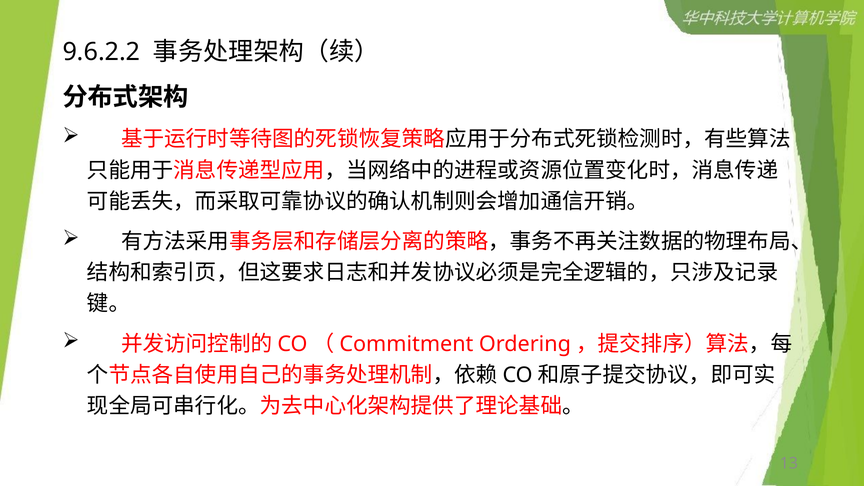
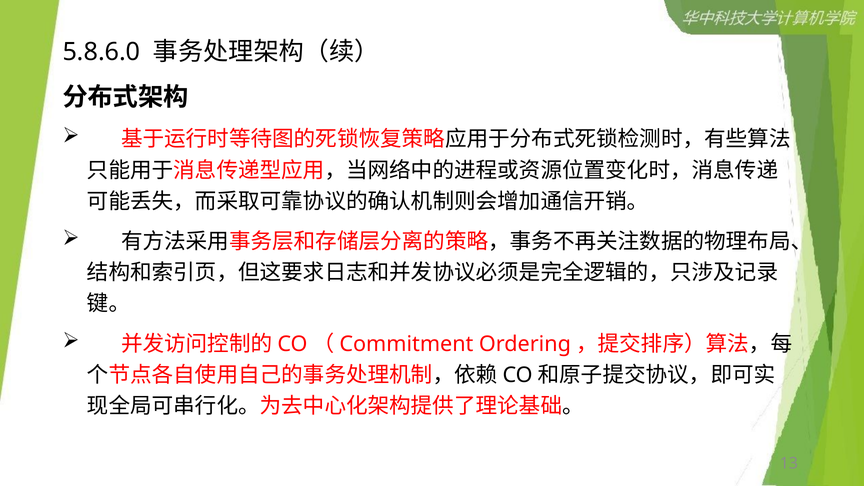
9.6.2.2: 9.6.2.2 -> 5.8.6.0
